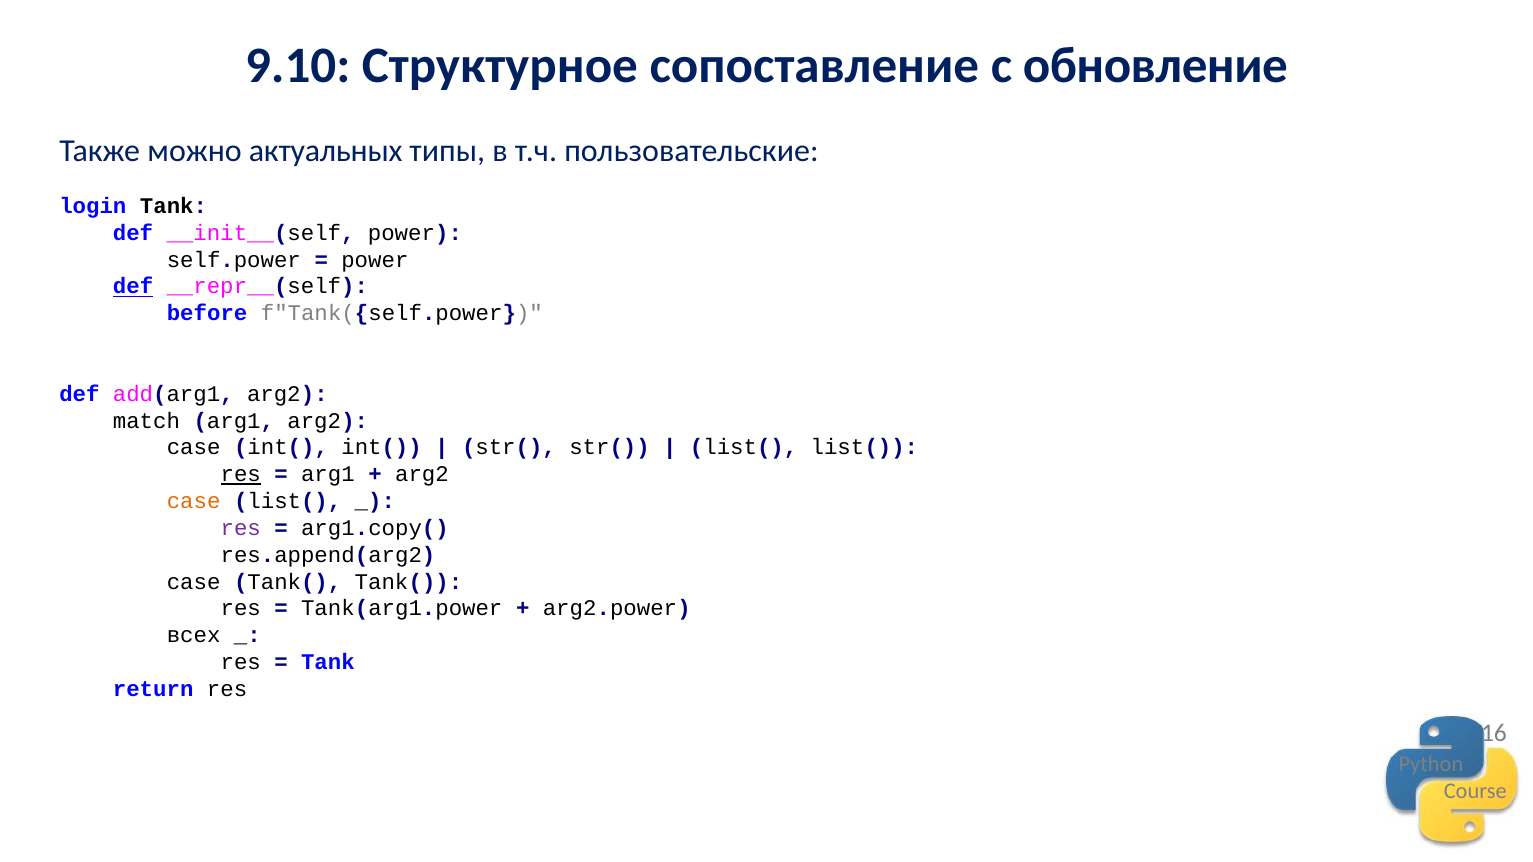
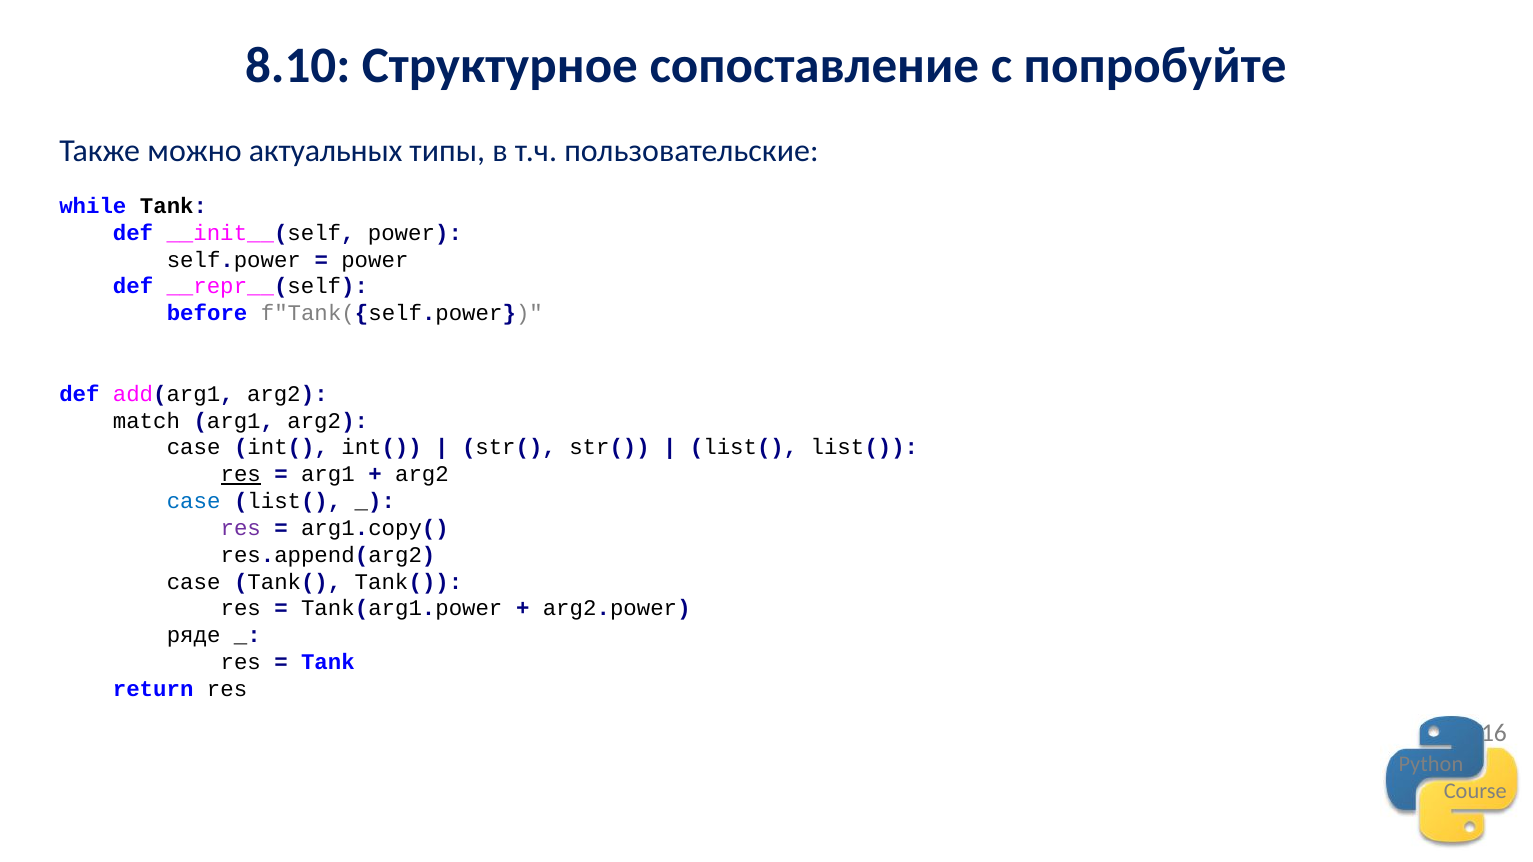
9.10: 9.10 -> 8.10
обновление: обновление -> попробуйте
login: login -> while
def at (133, 287) underline: present -> none
case at (194, 501) colour: orange -> blue
всех: всех -> ряде
